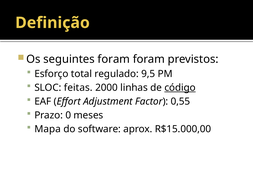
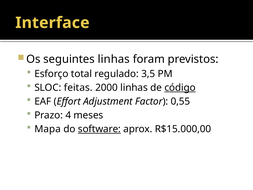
Definição: Definição -> Interface
seguintes foram: foram -> linhas
9,5: 9,5 -> 3,5
0: 0 -> 4
software underline: none -> present
